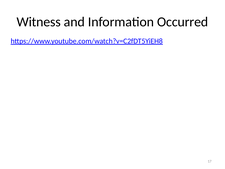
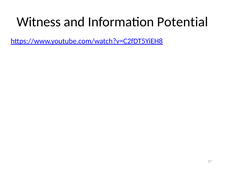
Occurred: Occurred -> Potential
